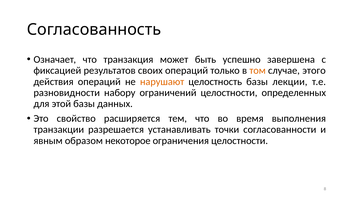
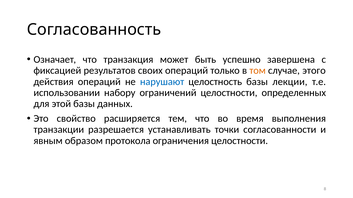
нарушают colour: orange -> blue
разновидности: разновидности -> использовании
некоторое: некоторое -> протокола
